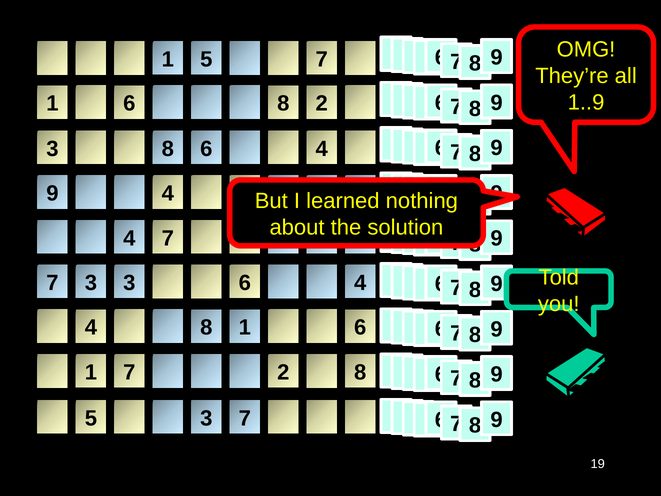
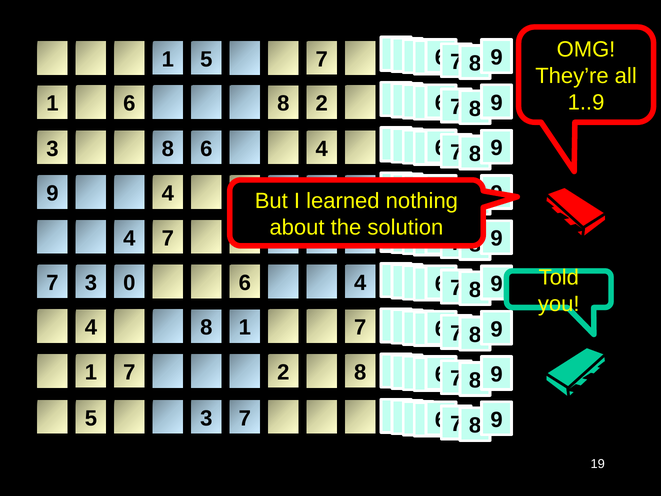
3 3: 3 -> 0
8 1 6: 6 -> 7
